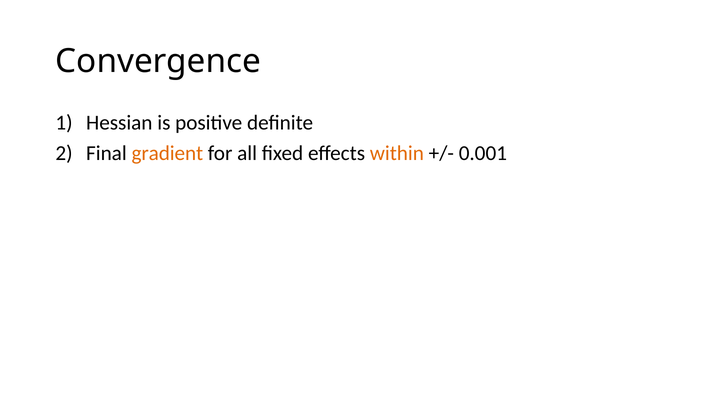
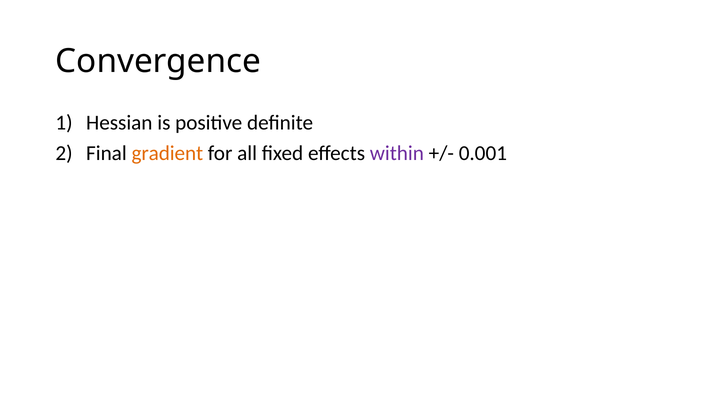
within colour: orange -> purple
